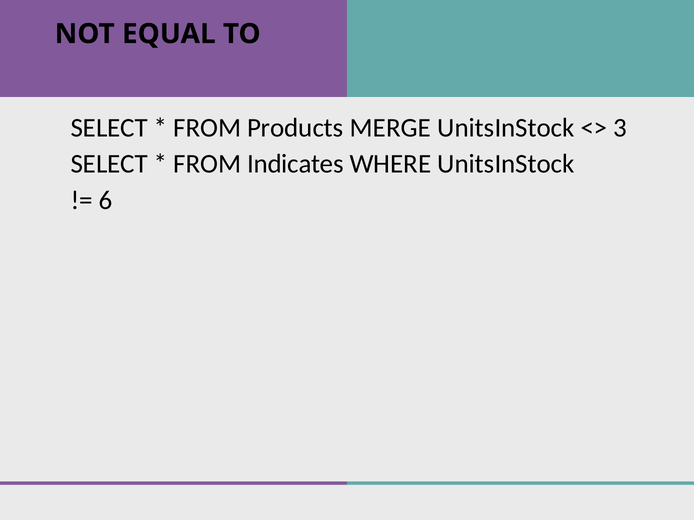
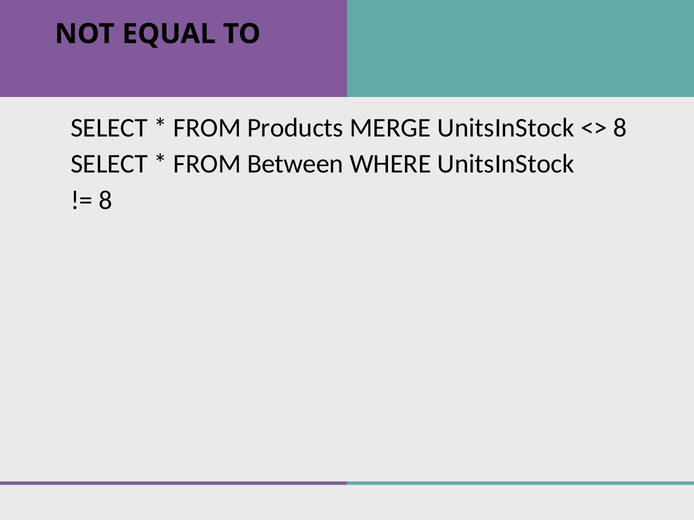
3 at (620, 128): 3 -> 8
Indicates: Indicates -> Between
6 at (106, 201): 6 -> 8
